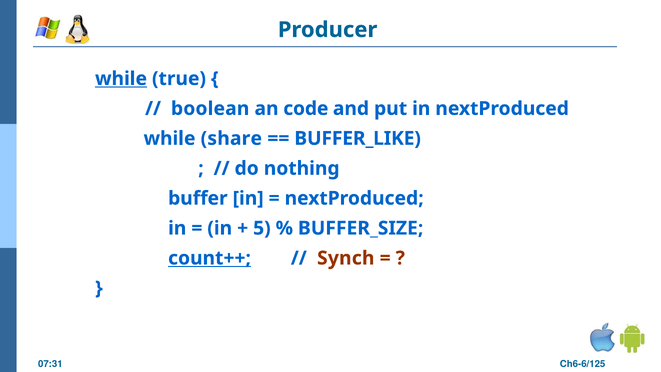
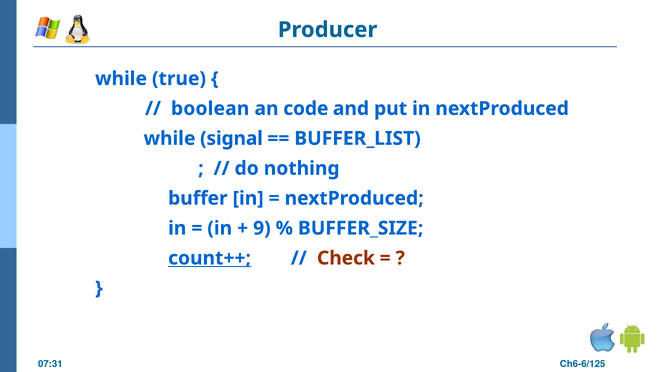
while at (121, 79) underline: present -> none
share: share -> signal
BUFFER_LIKE: BUFFER_LIKE -> BUFFER_LIST
5: 5 -> 9
Synch: Synch -> Check
